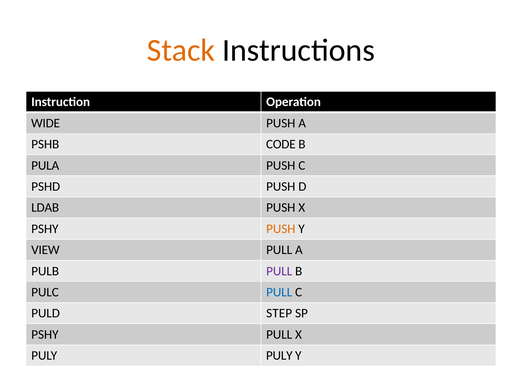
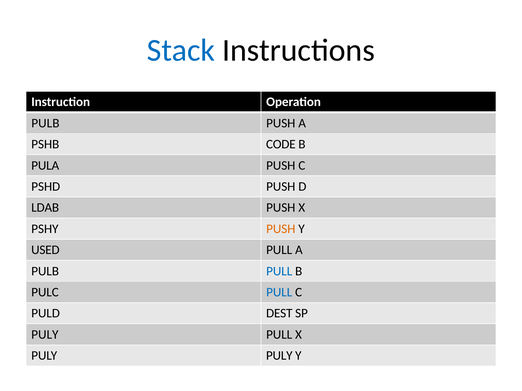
Stack colour: orange -> blue
WIDE at (46, 123): WIDE -> PULB
VIEW: VIEW -> USED
PULL at (279, 271) colour: purple -> blue
STEP: STEP -> DEST
PSHY at (45, 335): PSHY -> PULY
